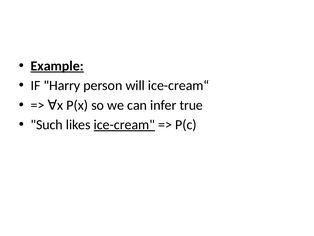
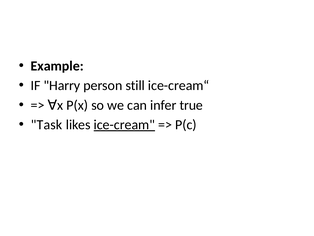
Example underline: present -> none
will: will -> still
Such: Such -> Task
